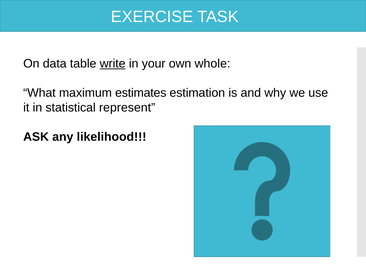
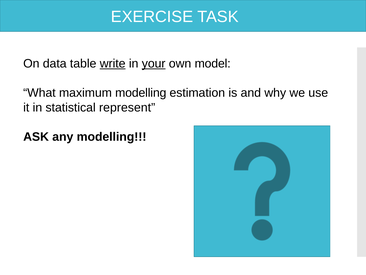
your underline: none -> present
whole: whole -> model
maximum estimates: estimates -> modelling
any likelihood: likelihood -> modelling
